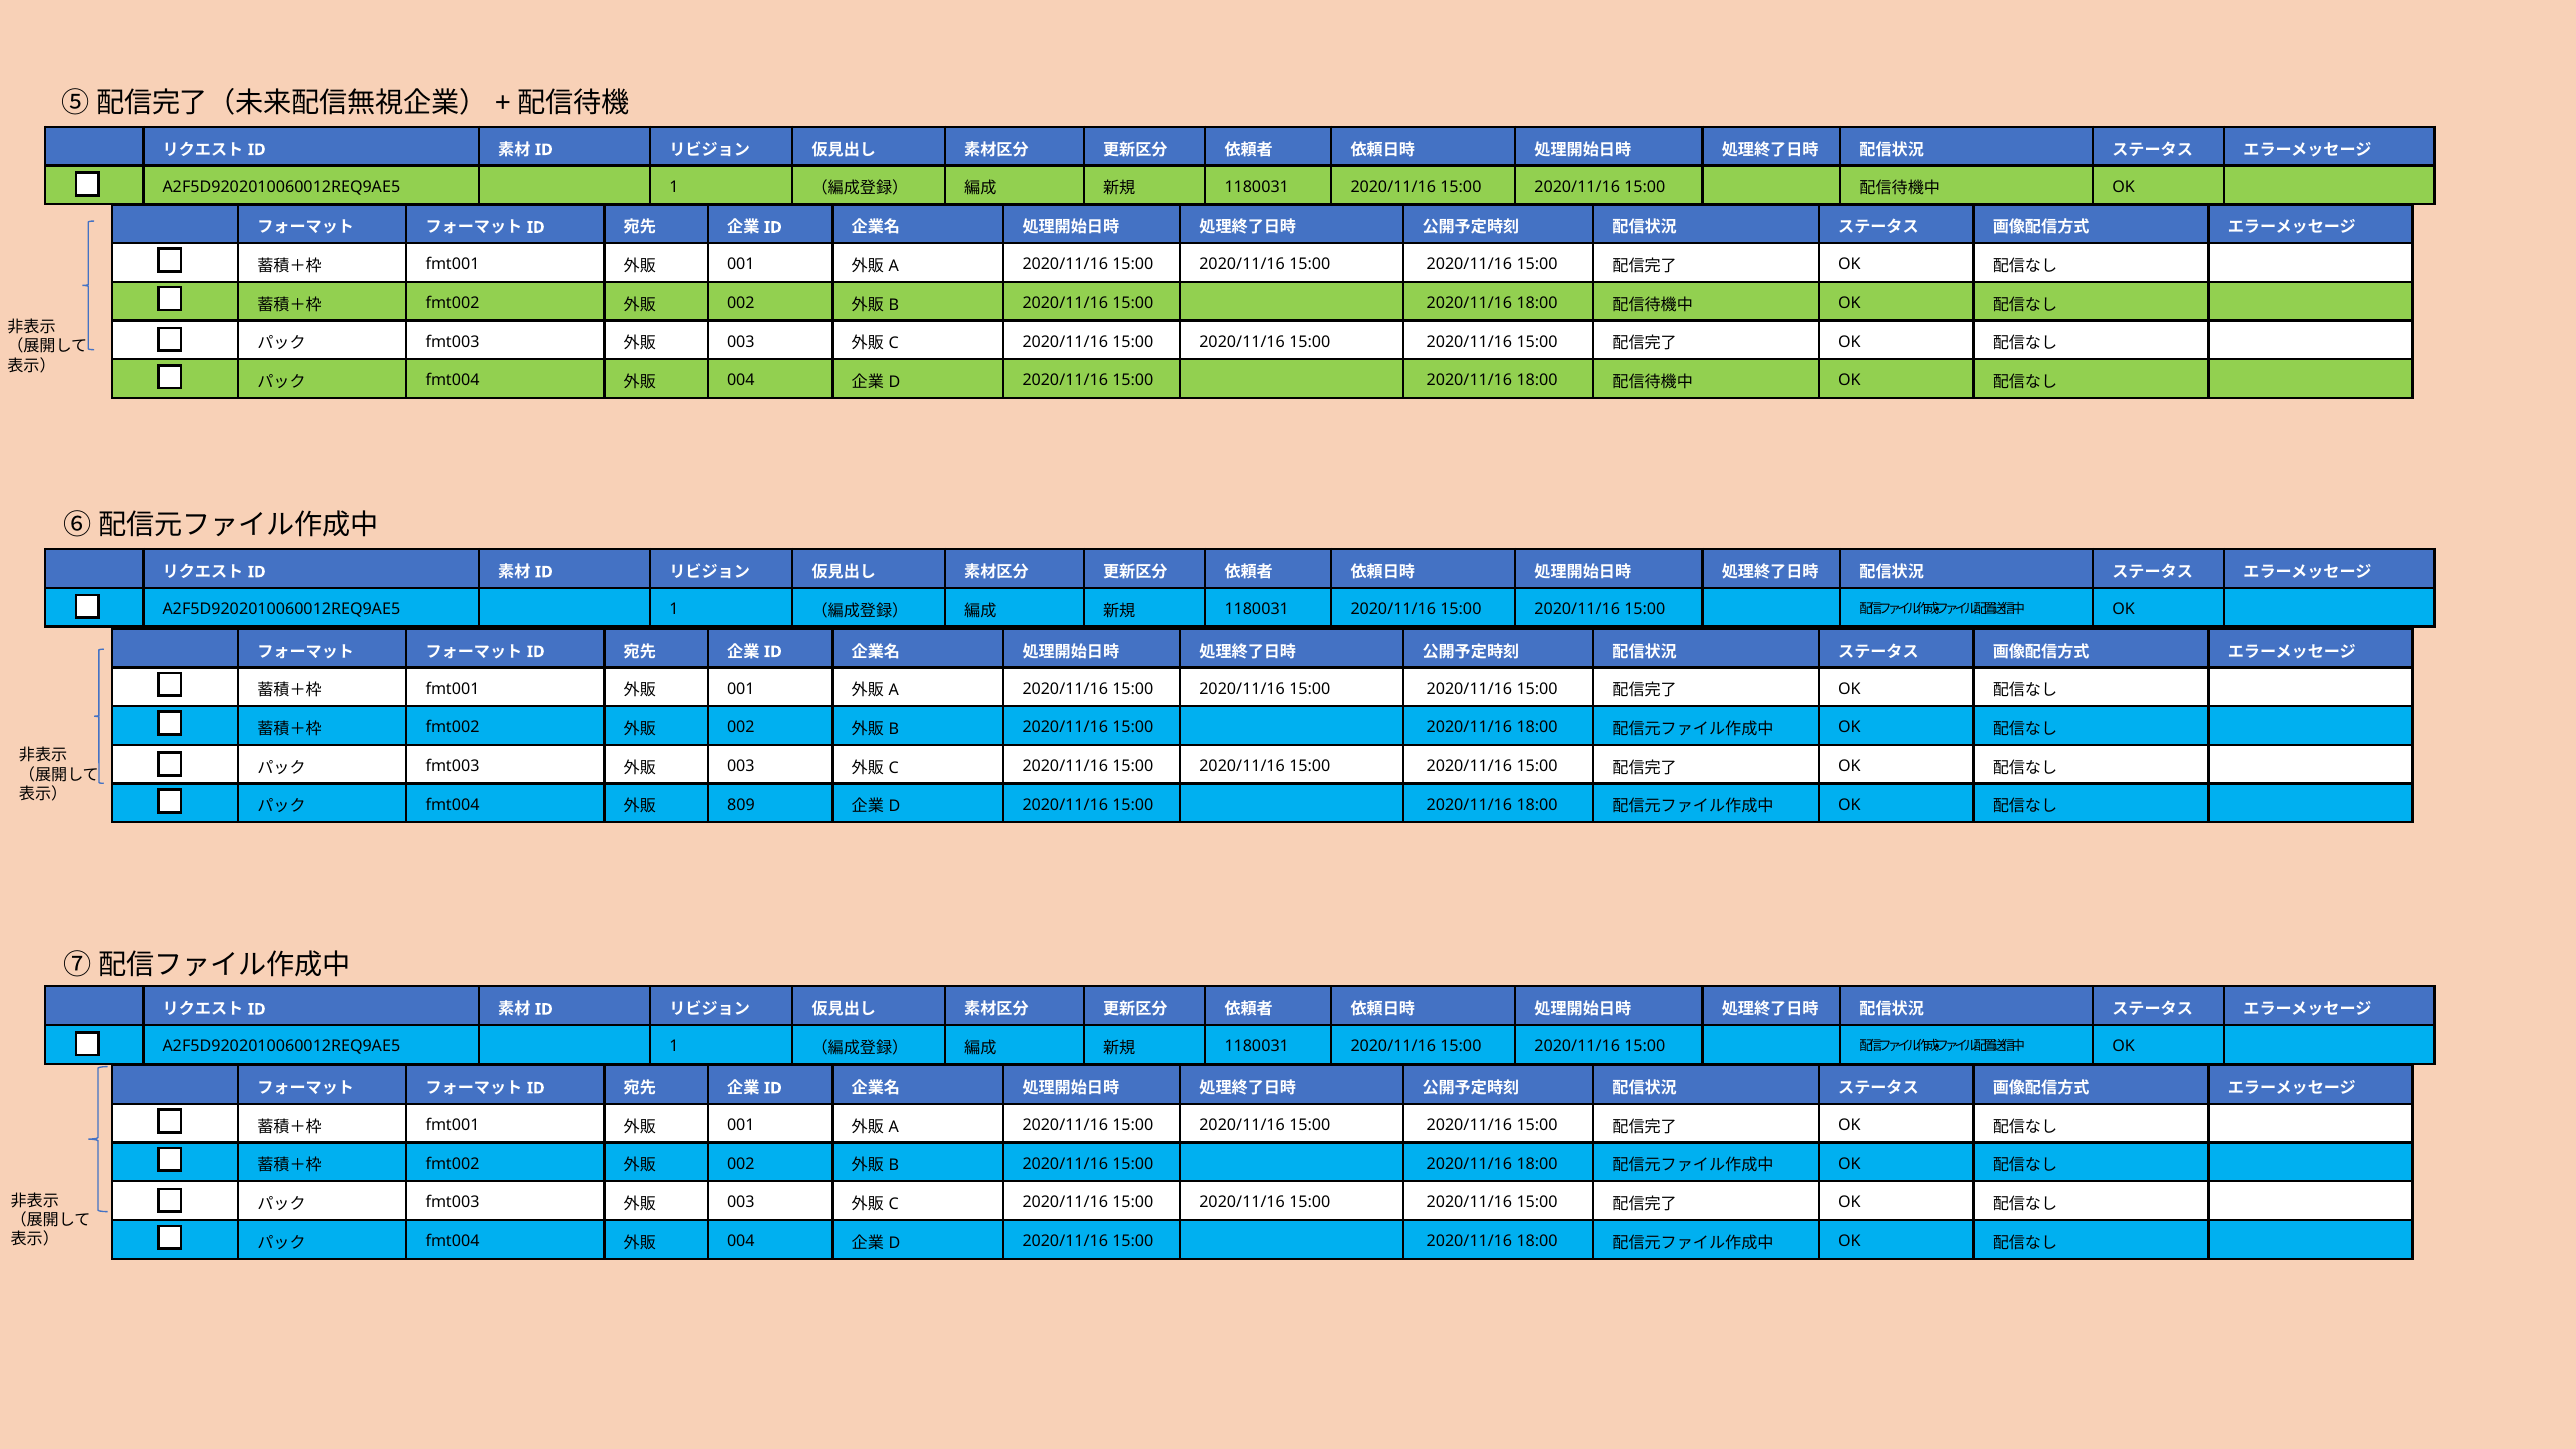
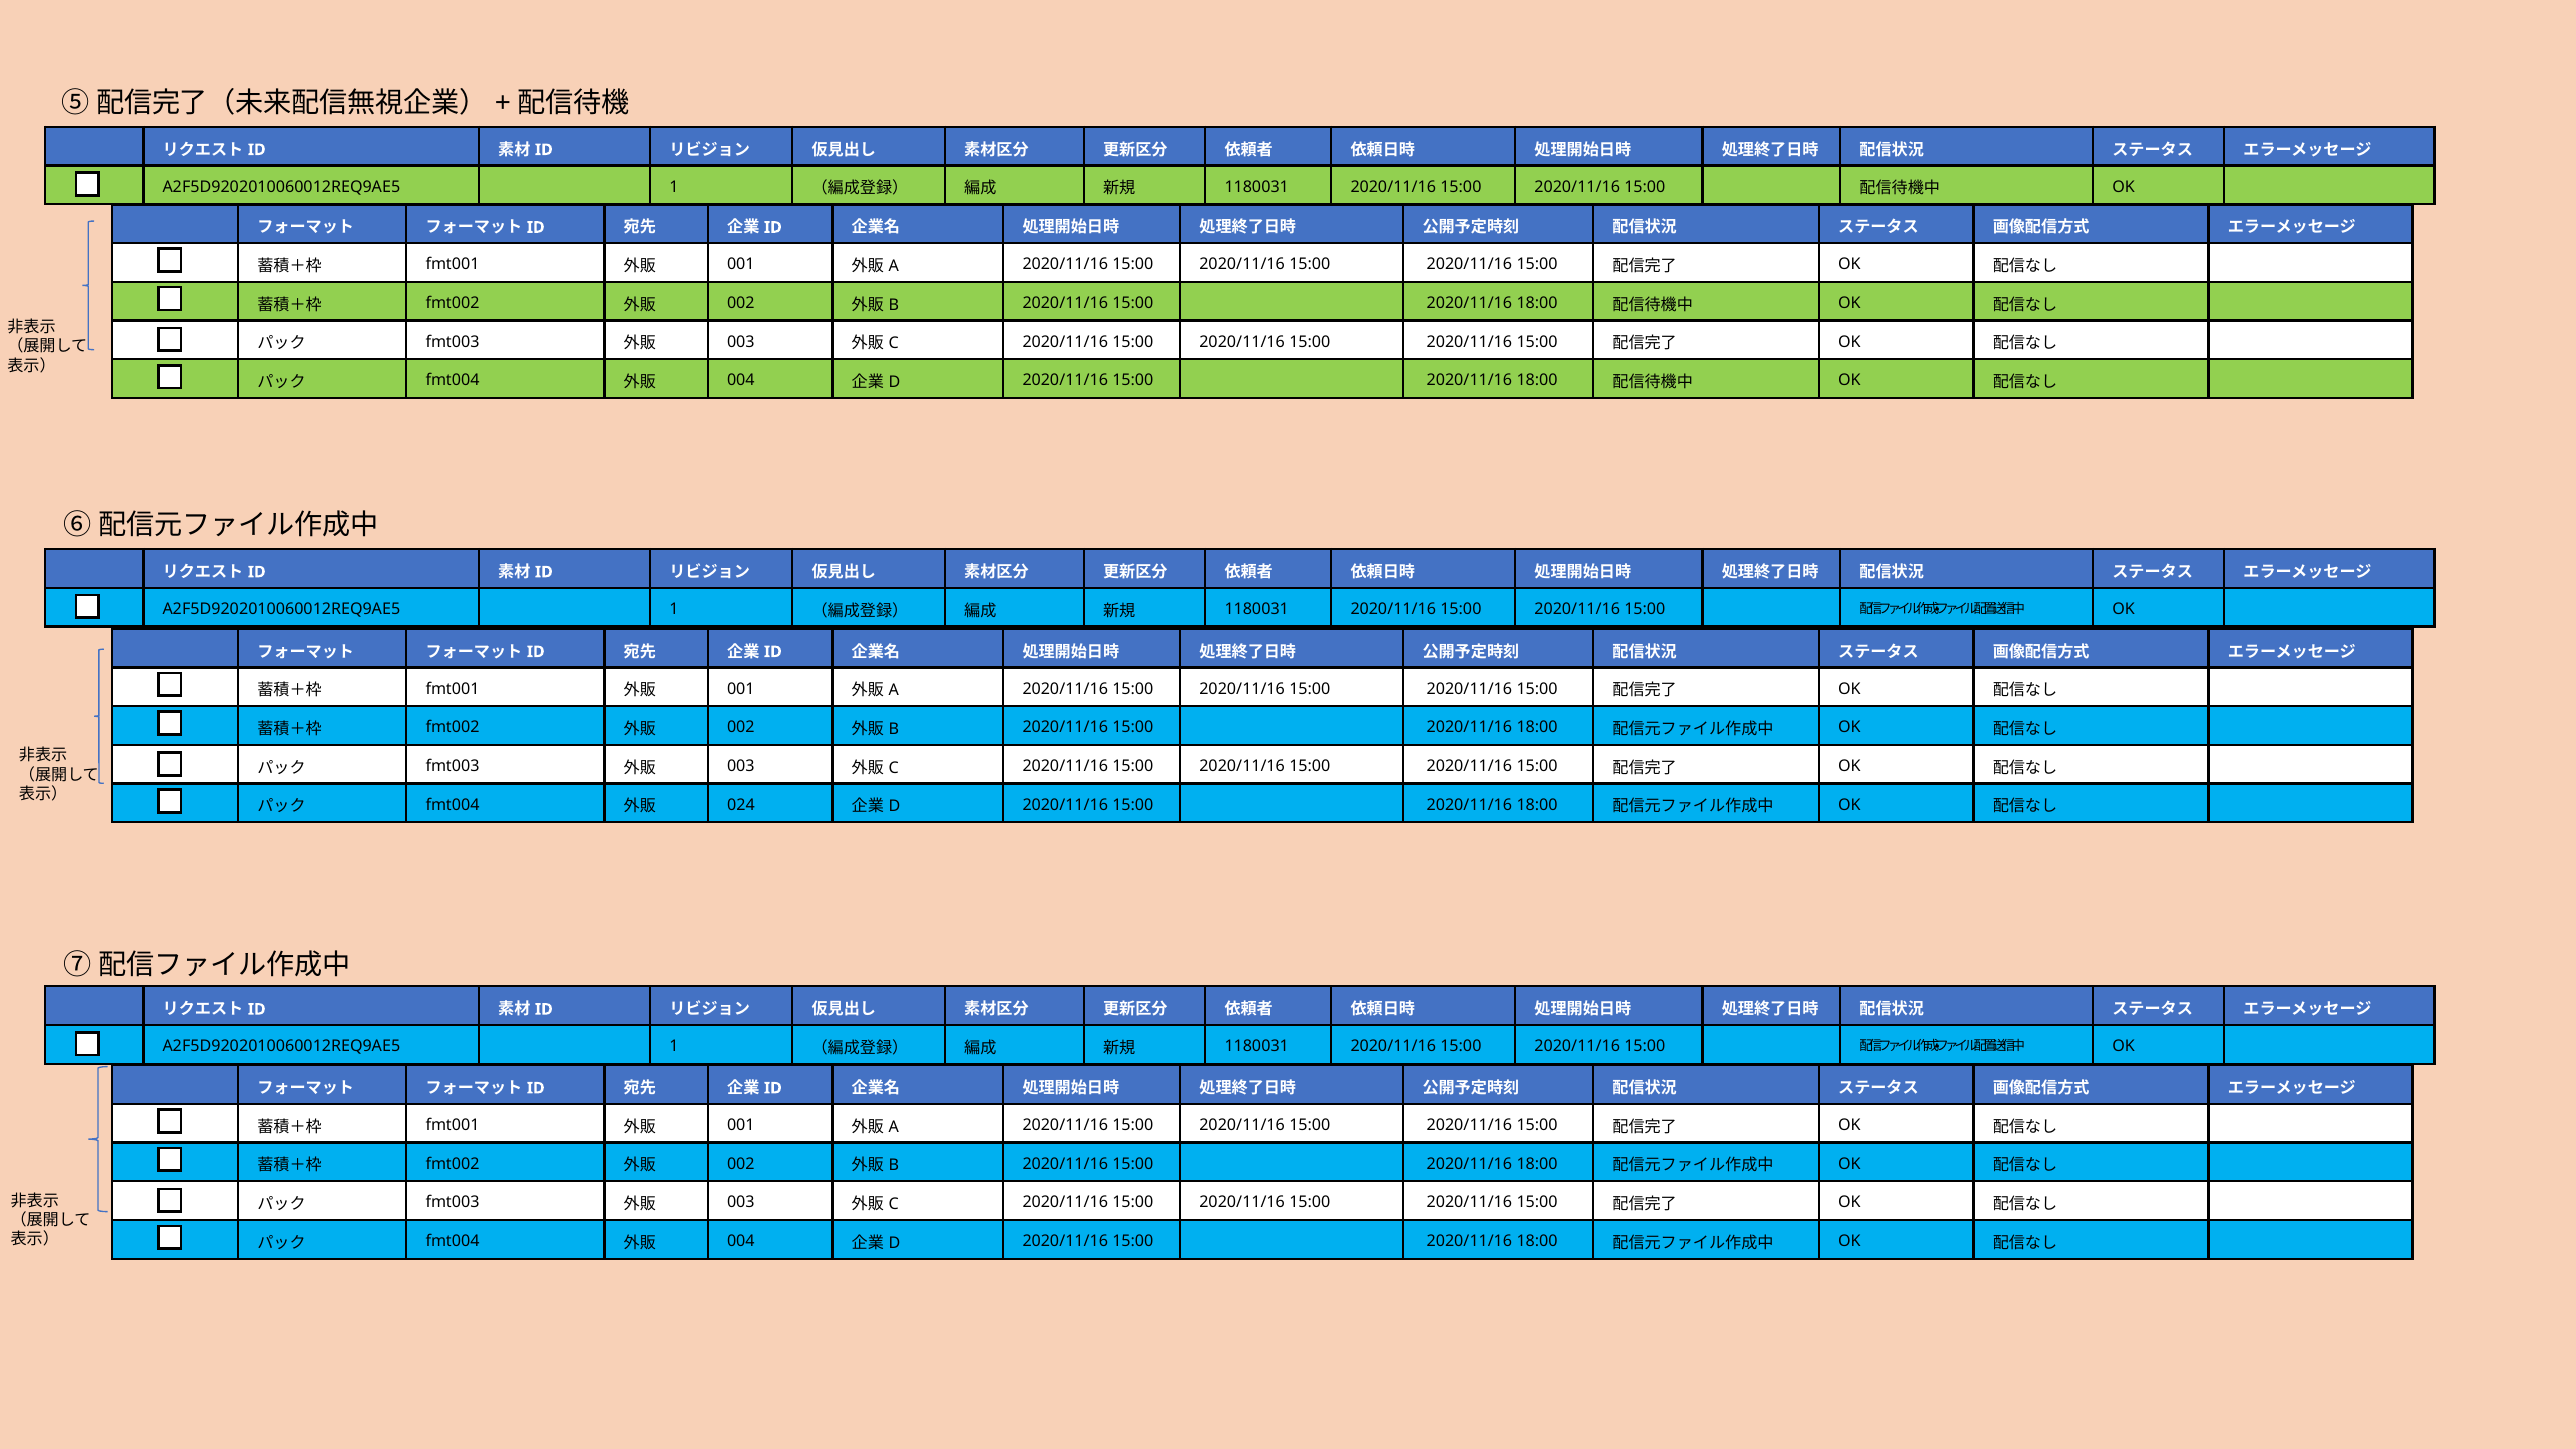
809: 809 -> 024
